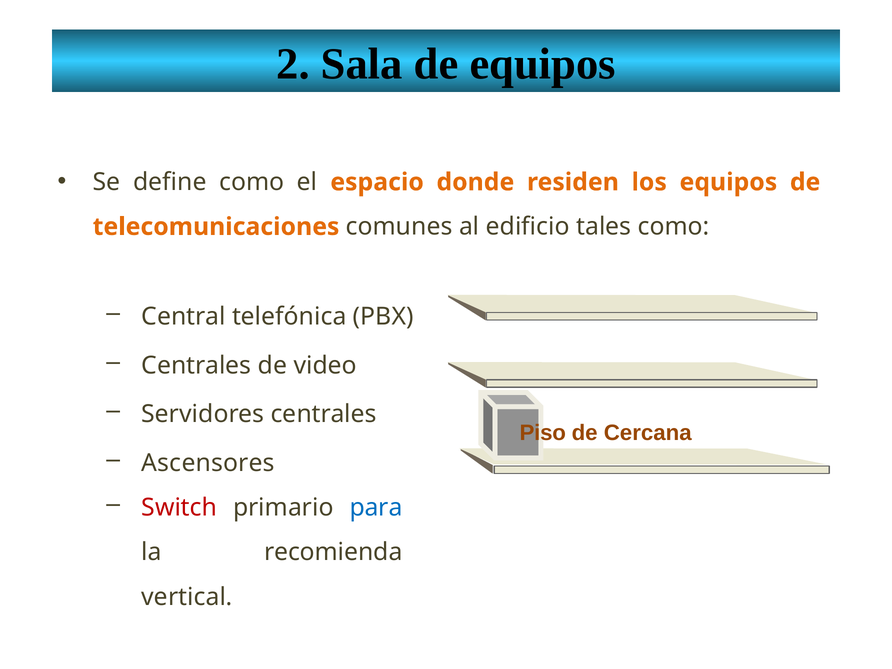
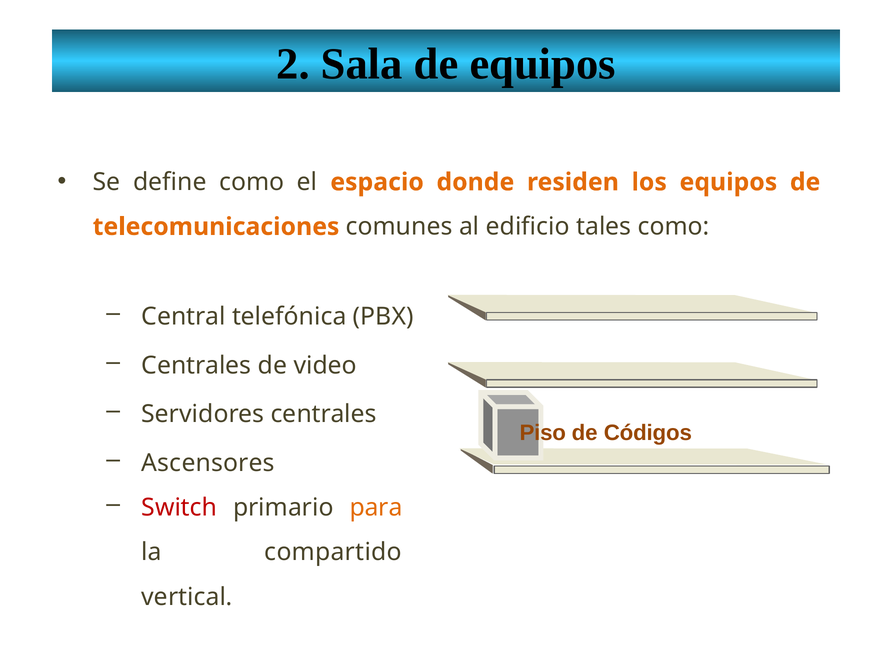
Cercana: Cercana -> Códigos
para colour: blue -> orange
recomienda: recomienda -> compartido
